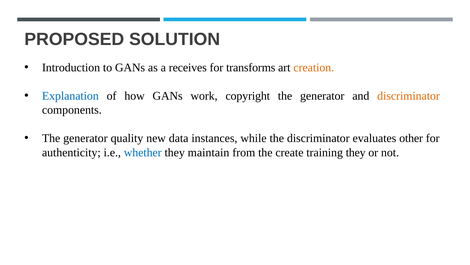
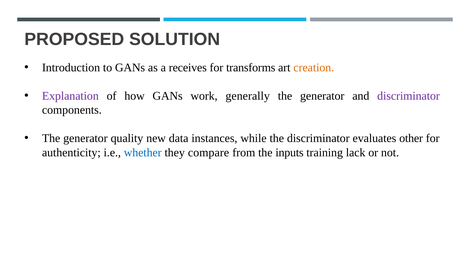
Explanation colour: blue -> purple
copyright: copyright -> generally
discriminator at (409, 96) colour: orange -> purple
maintain: maintain -> compare
create: create -> inputs
training they: they -> lack
